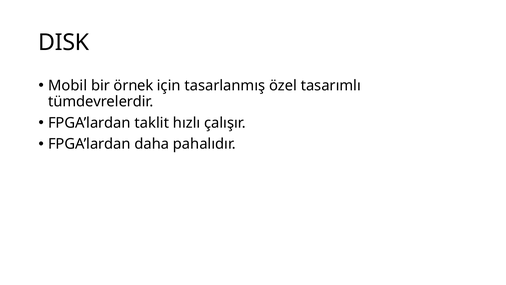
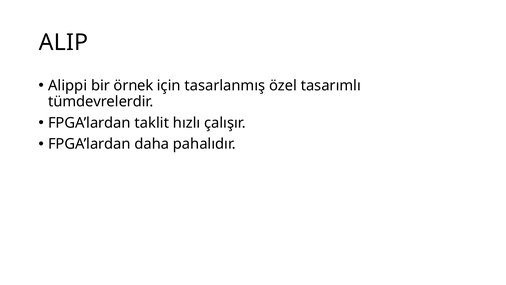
DISK: DISK -> ALIP
Mobil: Mobil -> Alippi
